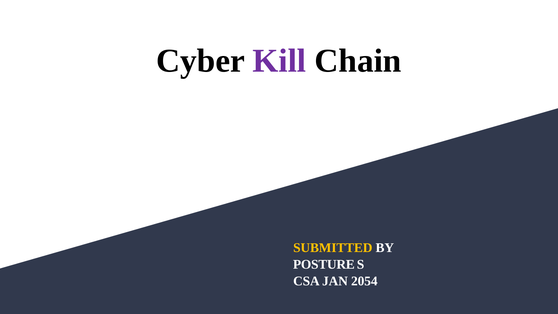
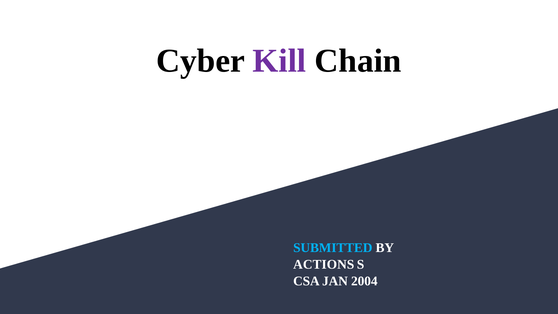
SUBMITTED colour: yellow -> light blue
POSTURE: POSTURE -> ACTIONS
2054: 2054 -> 2004
